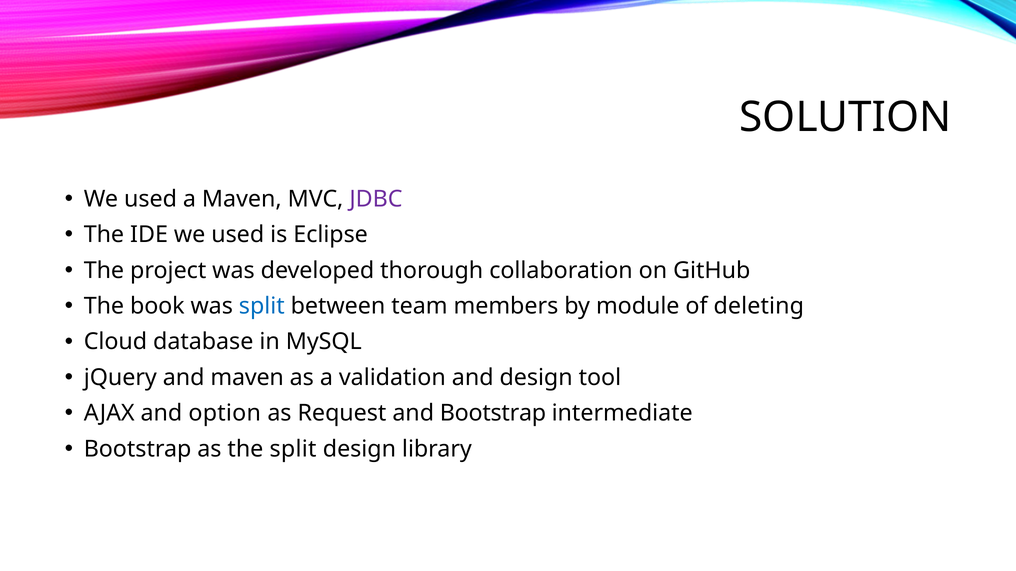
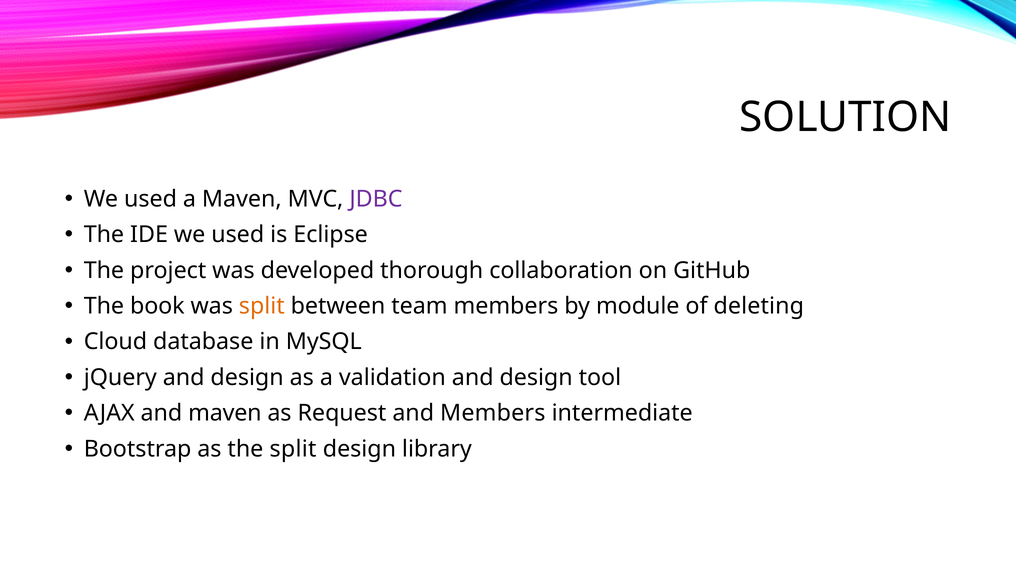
split at (262, 306) colour: blue -> orange
jQuery and maven: maven -> design
and option: option -> maven
and Bootstrap: Bootstrap -> Members
